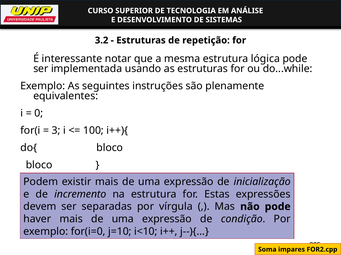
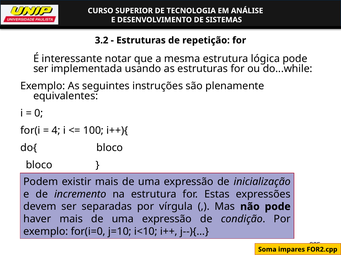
3: 3 -> 4
